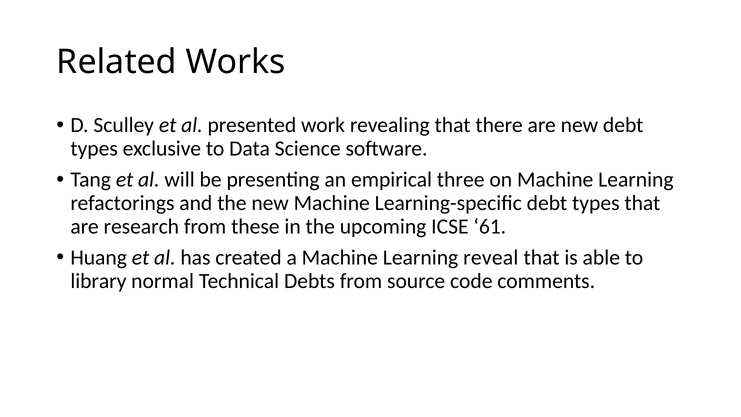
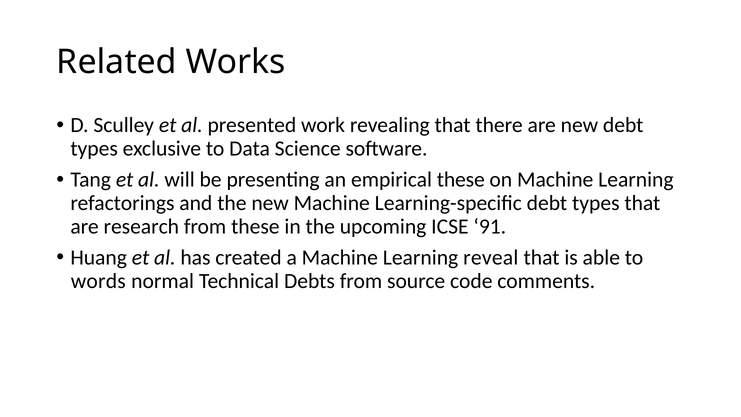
empirical three: three -> these
61: 61 -> 91
library: library -> words
